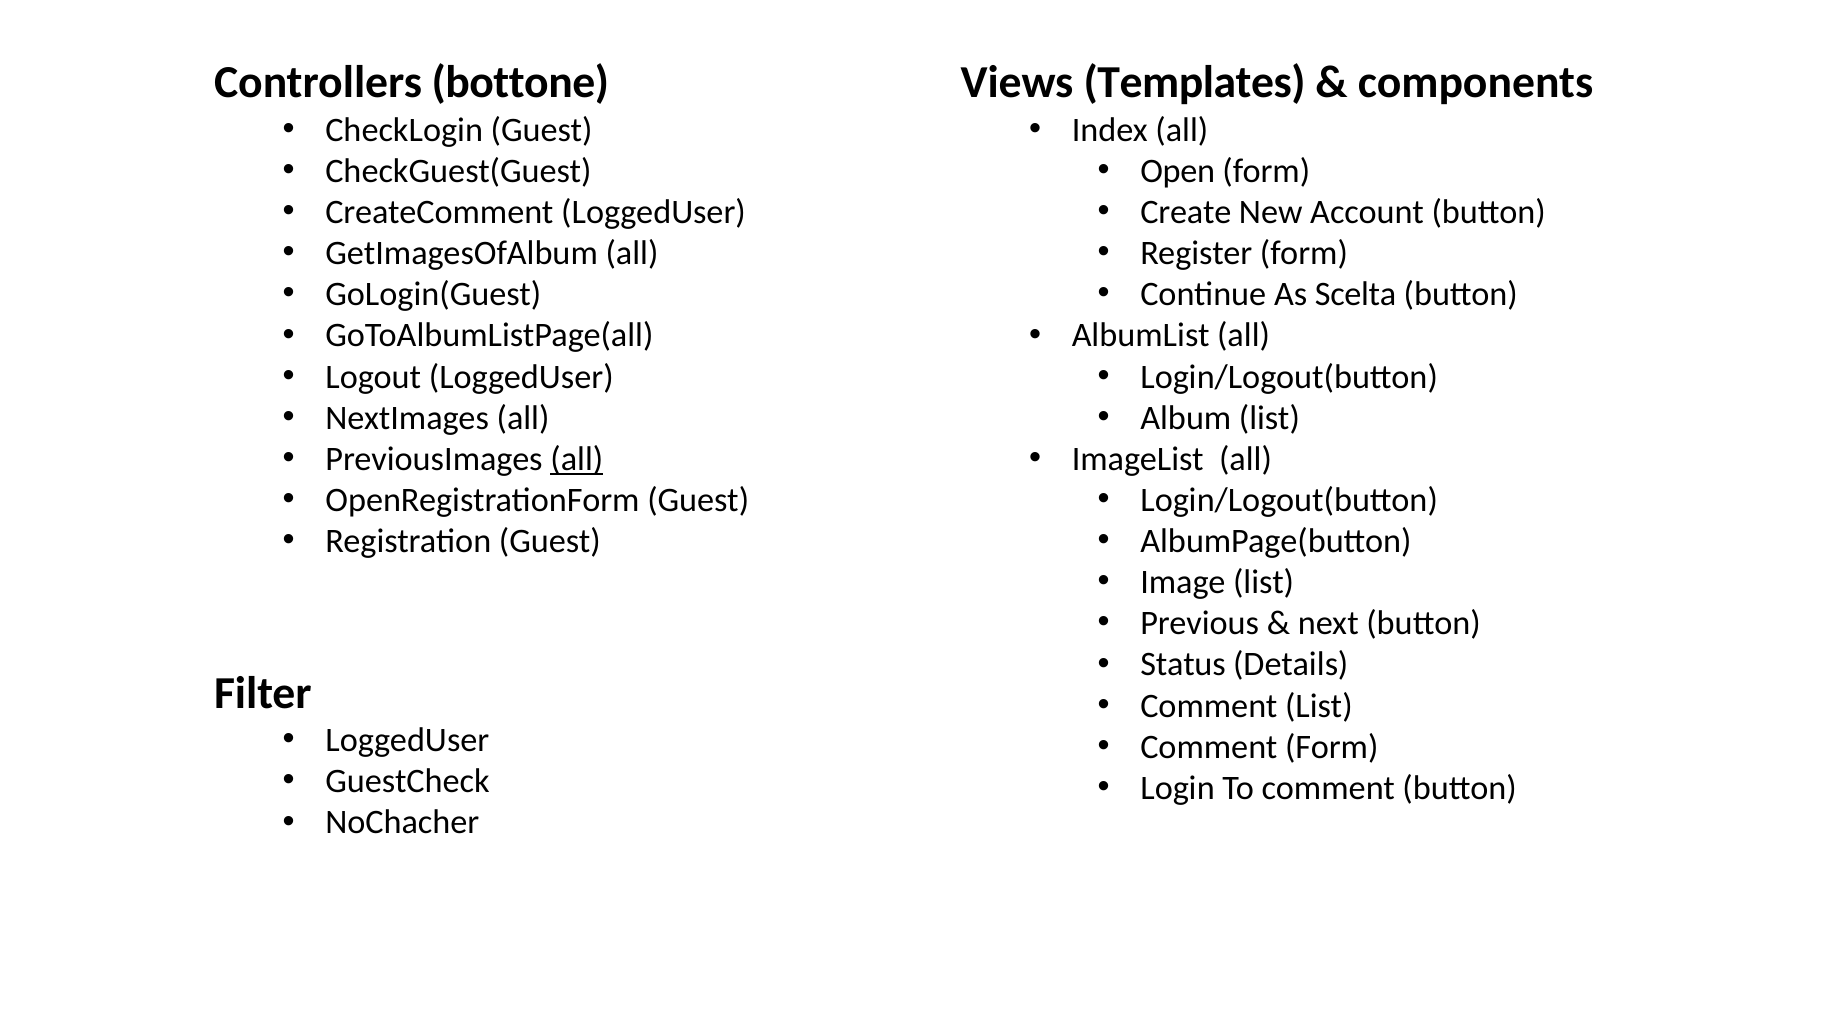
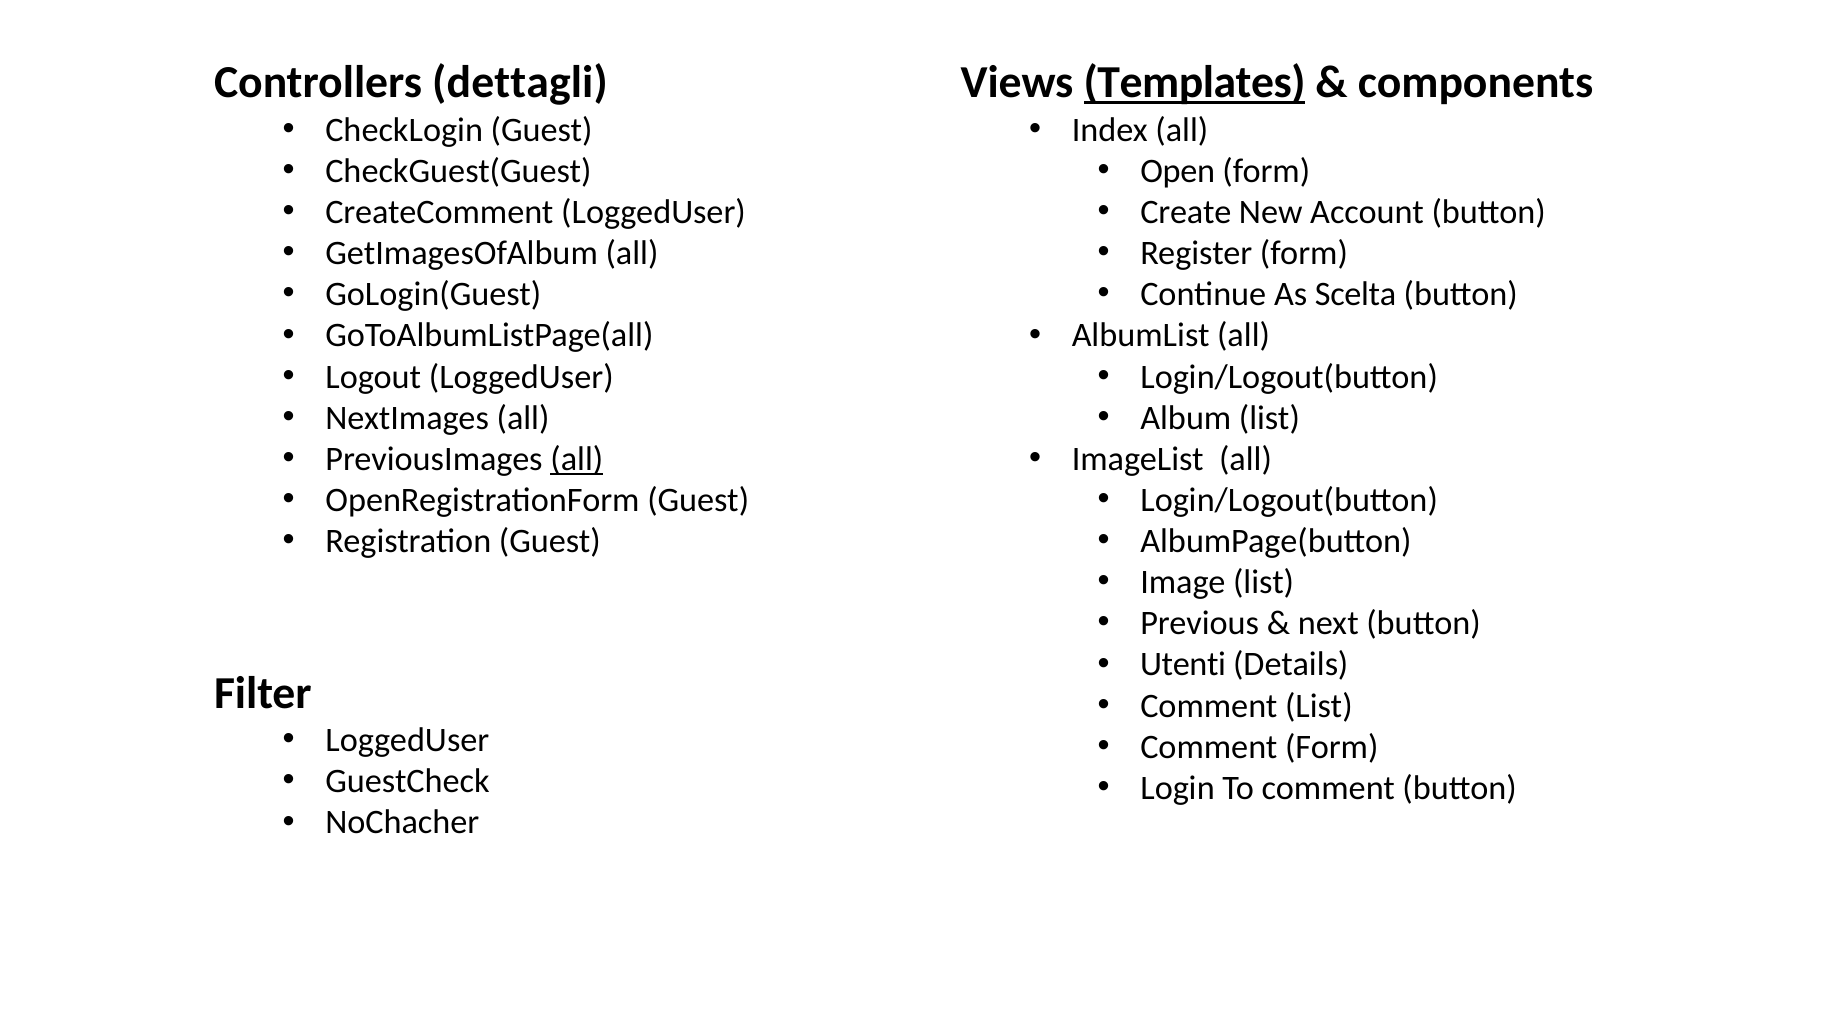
bottone: bottone -> dettagli
Templates underline: none -> present
Status: Status -> Utenti
